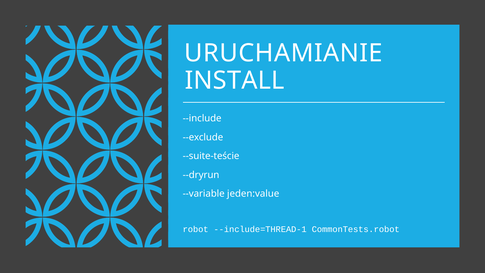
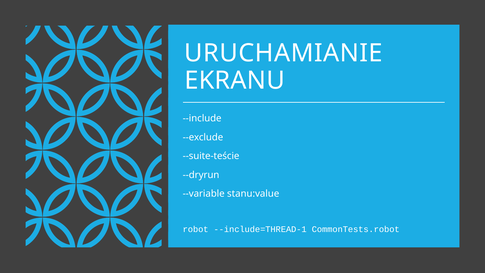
INSTALL: INSTALL -> EKRANU
jeden:value: jeden:value -> stanu:value
